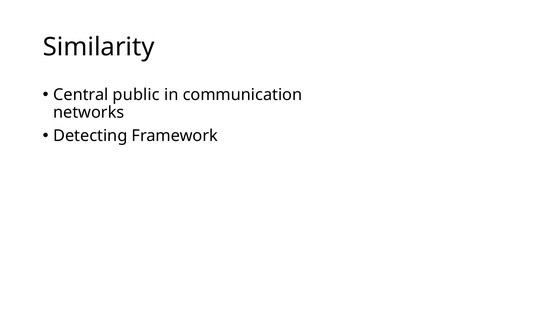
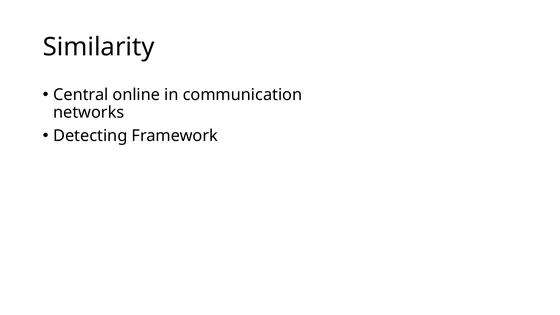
public: public -> online
